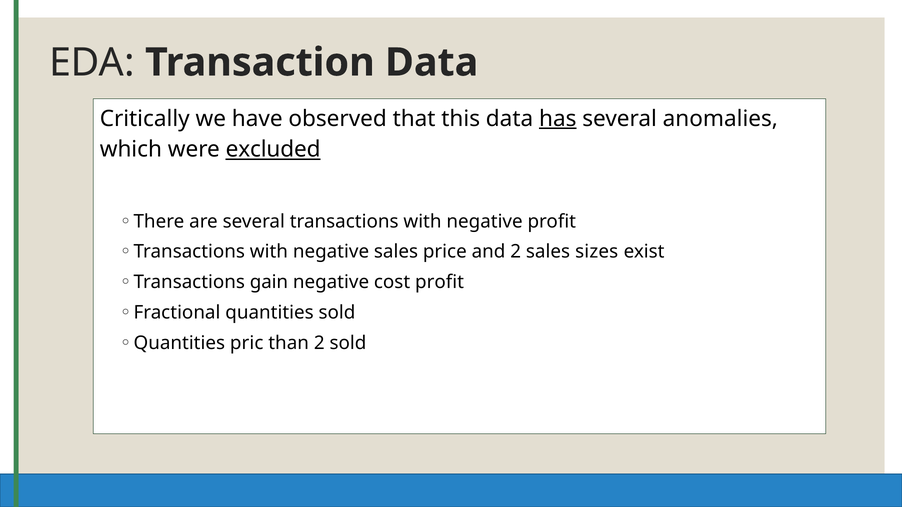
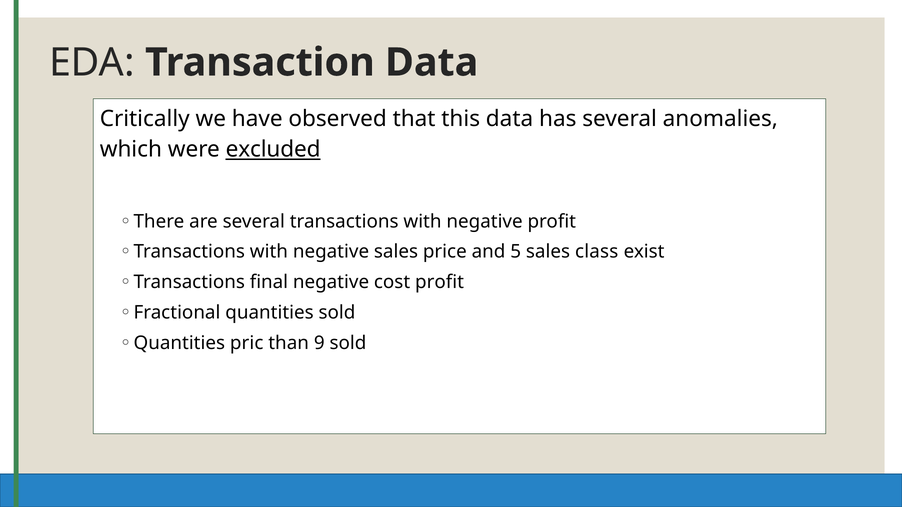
has underline: present -> none
and 2: 2 -> 5
sizes: sizes -> class
gain: gain -> final
than 2: 2 -> 9
